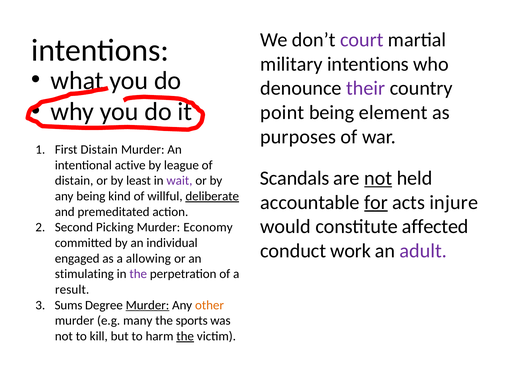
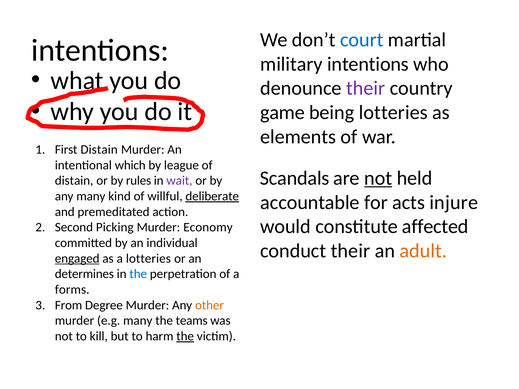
court colour: purple -> blue
point: point -> game
being element: element -> lotteries
purposes: purposes -> elements
active: active -> which
least: least -> rules
any being: being -> many
for underline: present -> none
conduct work: work -> their
adult colour: purple -> orange
engaged underline: none -> present
a allowing: allowing -> lotteries
stimulating: stimulating -> determines
the at (138, 274) colour: purple -> blue
result: result -> forms
Sums: Sums -> From
Murder at (147, 305) underline: present -> none
sports: sports -> teams
